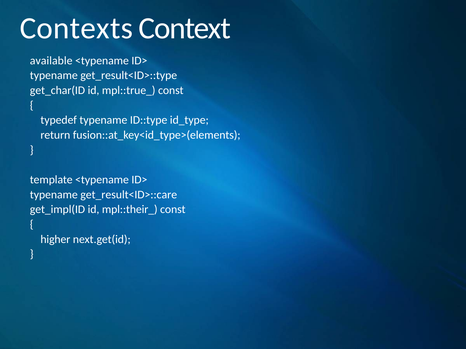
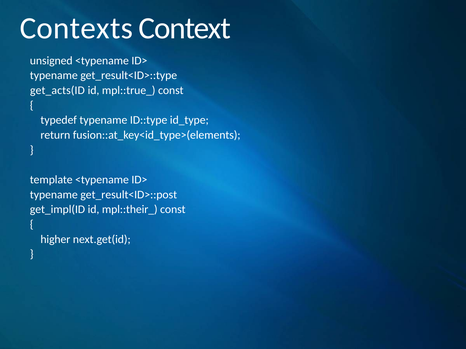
available: available -> unsigned
get_char(ID: get_char(ID -> get_acts(ID
get_result<ID>::care: get_result<ID>::care -> get_result<ID>::post
